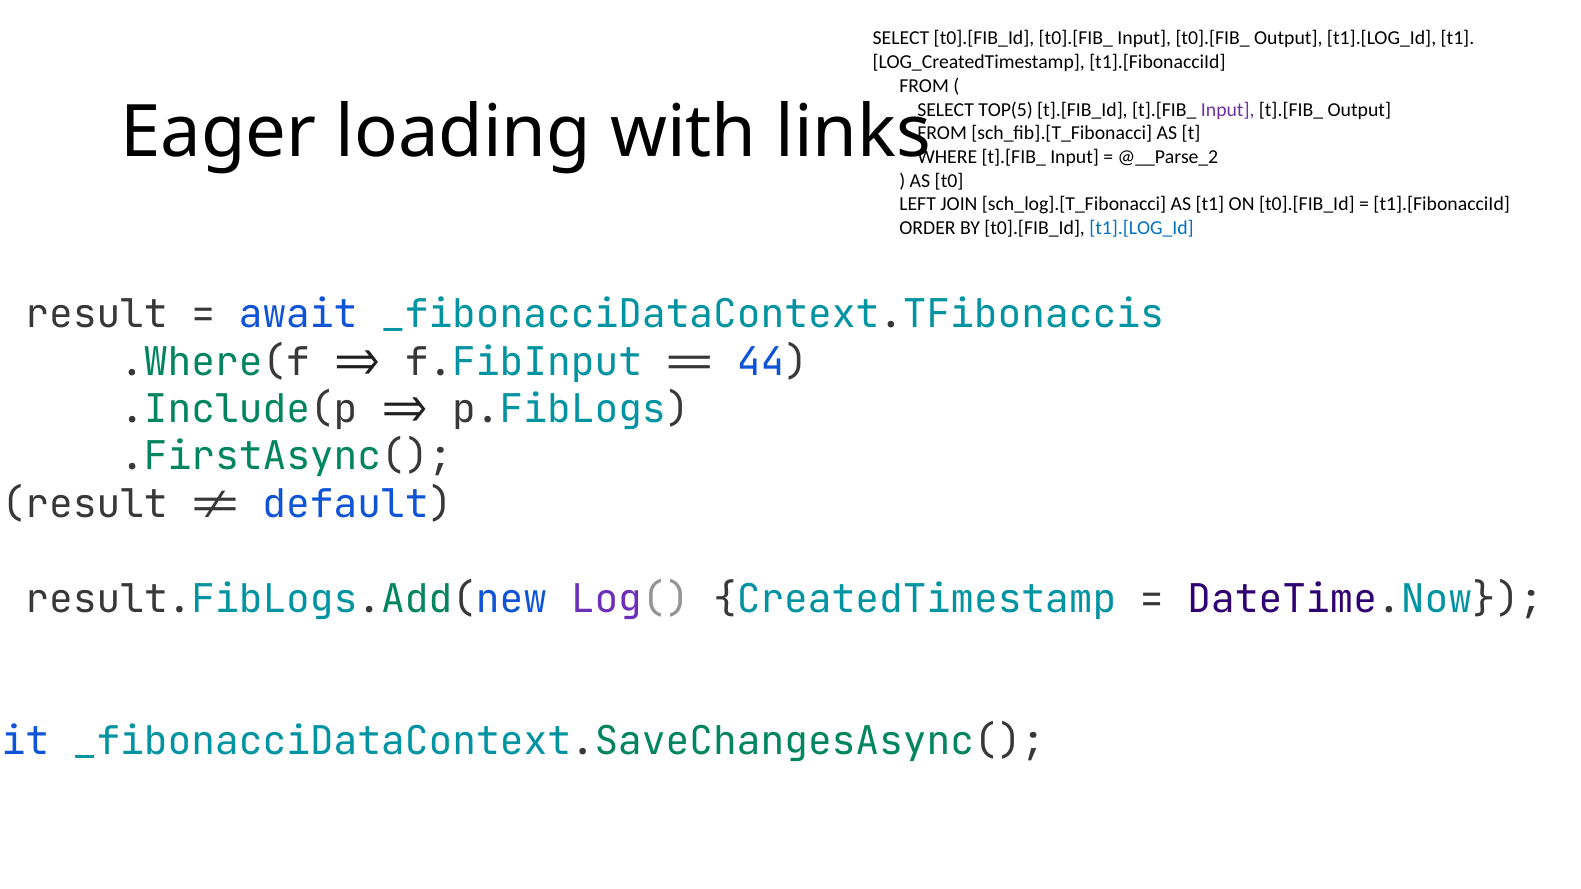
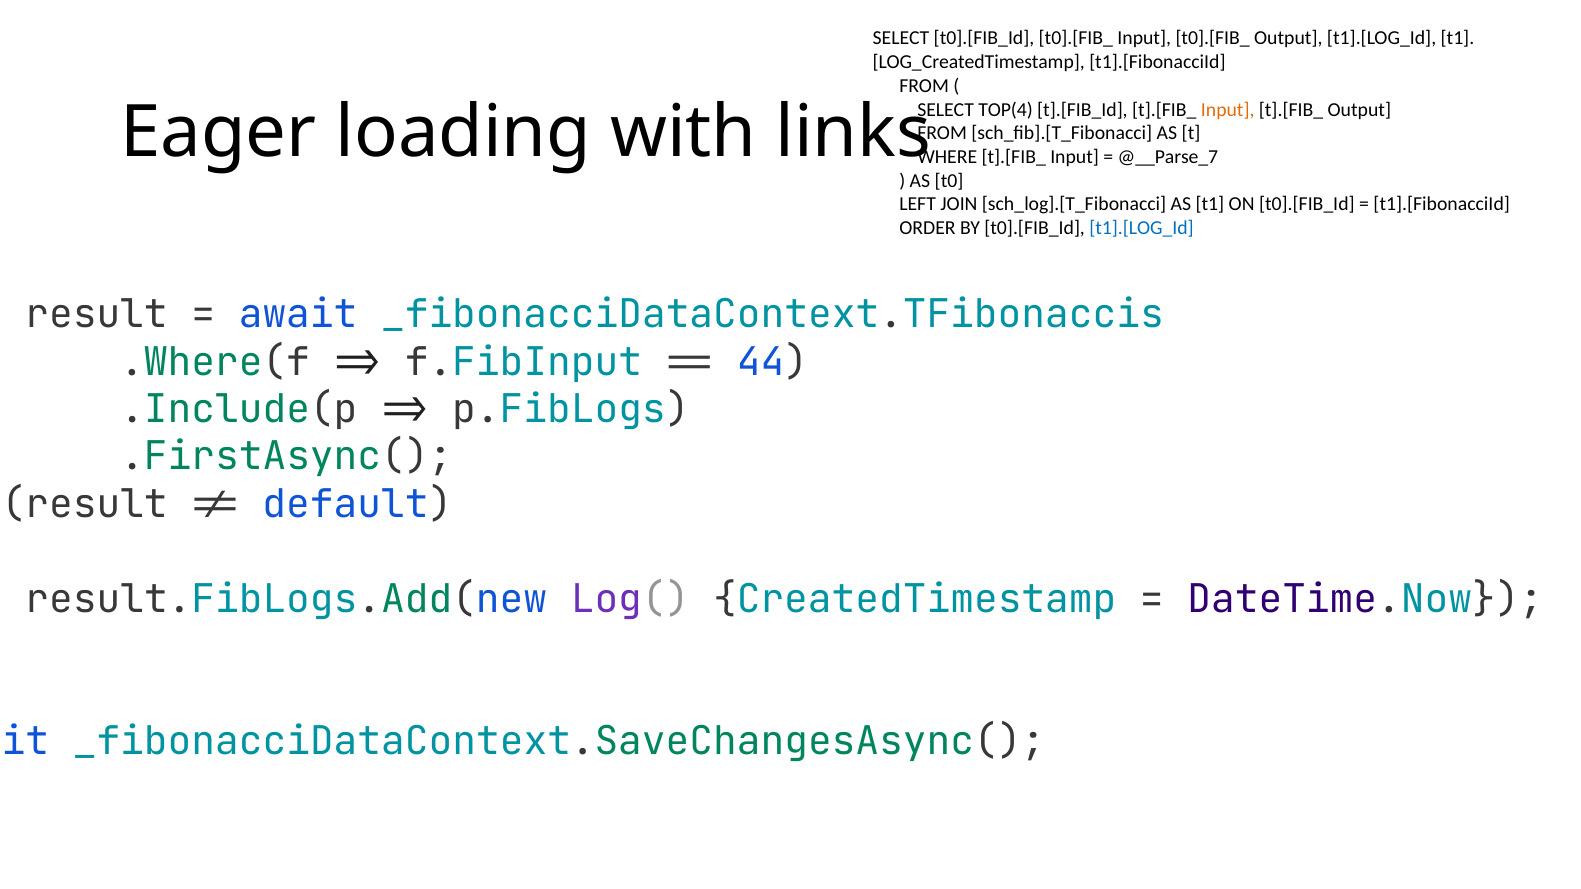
TOP(5: TOP(5 -> TOP(4
Input at (1228, 110) colour: purple -> orange
@__Parse_2: @__Parse_2 -> @__Parse_7
